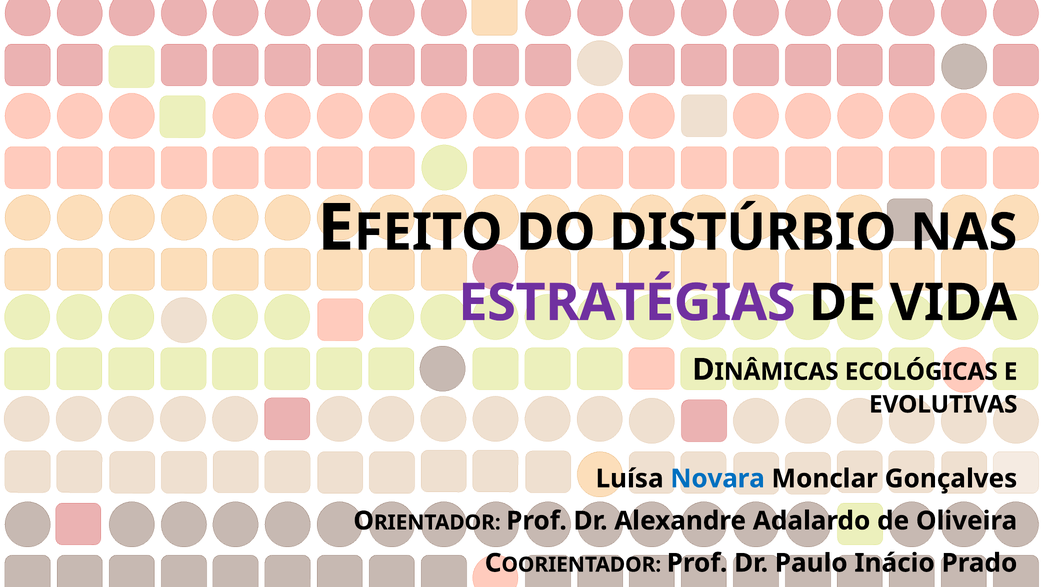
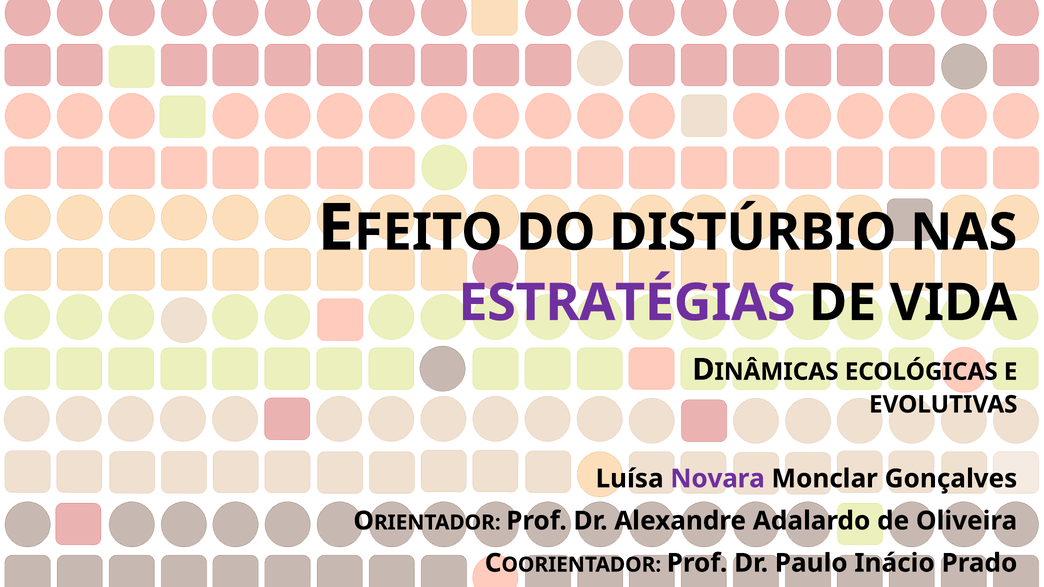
Novara colour: blue -> purple
